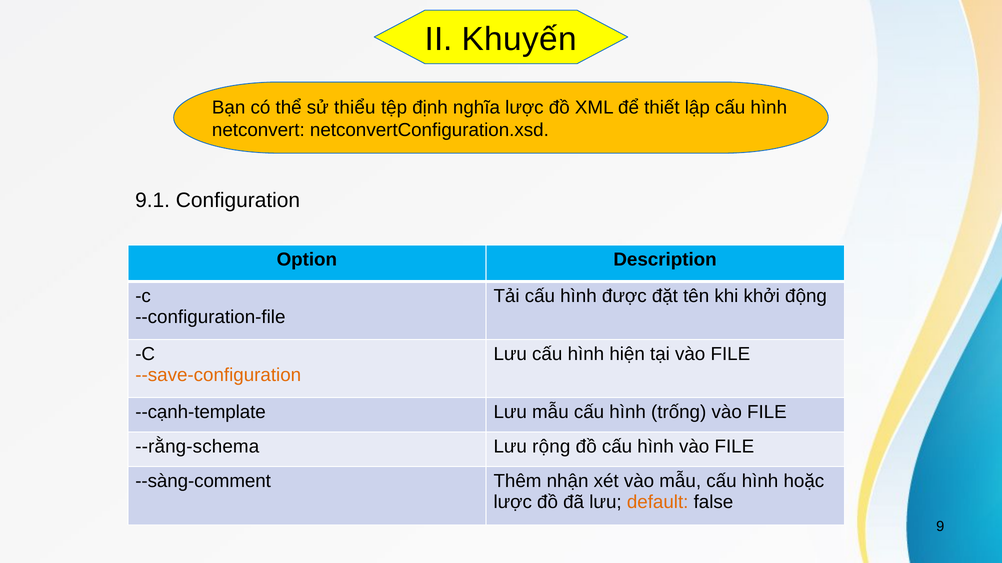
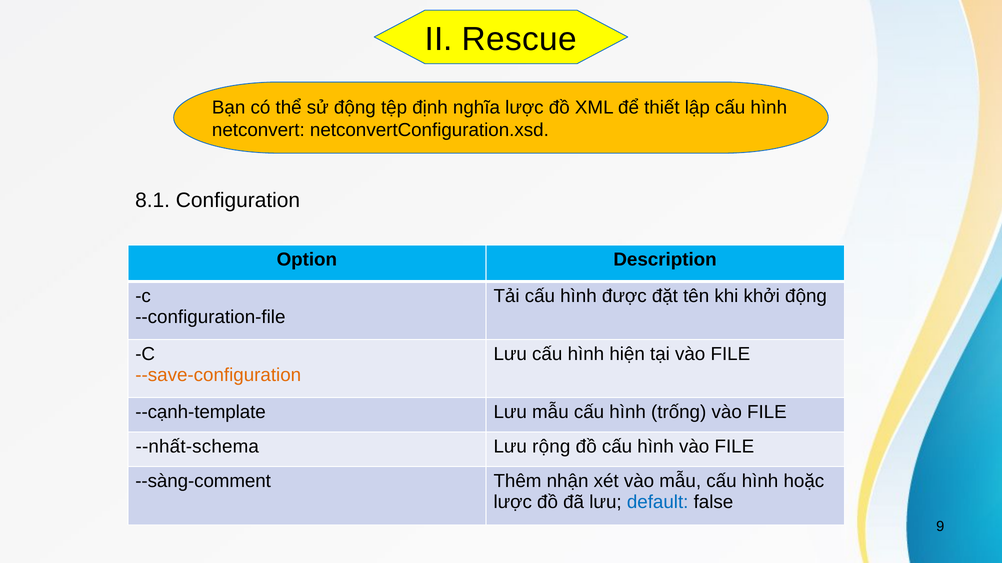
Khuyến: Khuyến -> Rescue
sử thiểu: thiểu -> động
9.1: 9.1 -> 8.1
--rằng-schema: --rằng-schema -> --nhất-schema
default colour: orange -> blue
